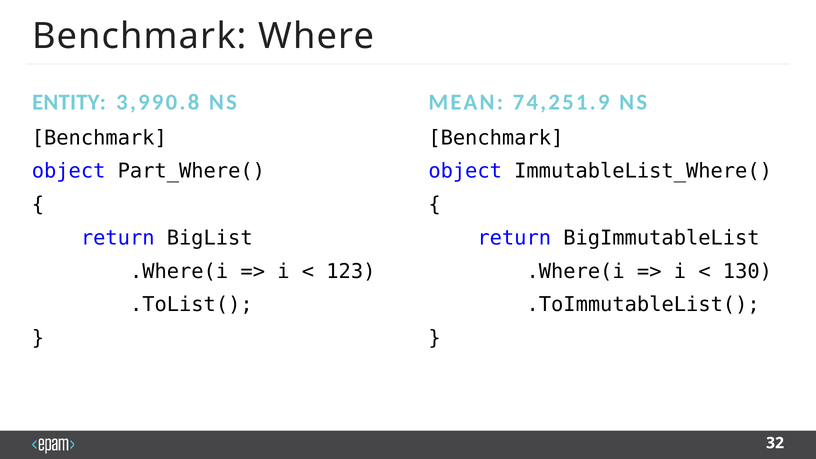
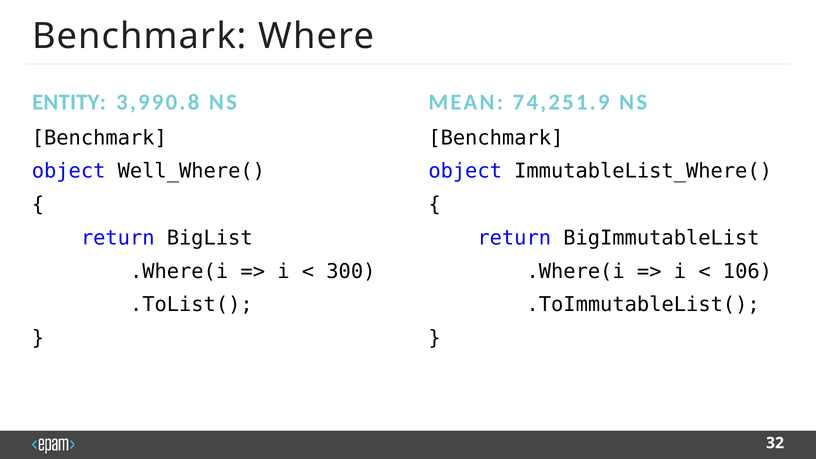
Part_Where(: Part_Where( -> Well_Where(
123: 123 -> 300
130: 130 -> 106
